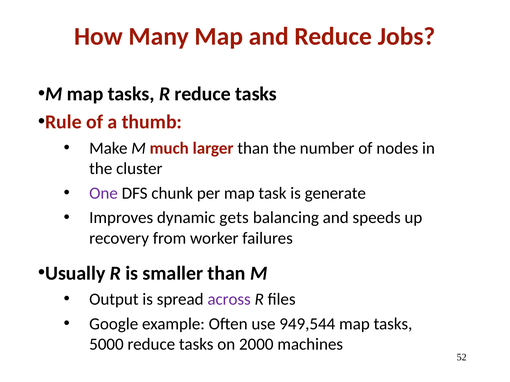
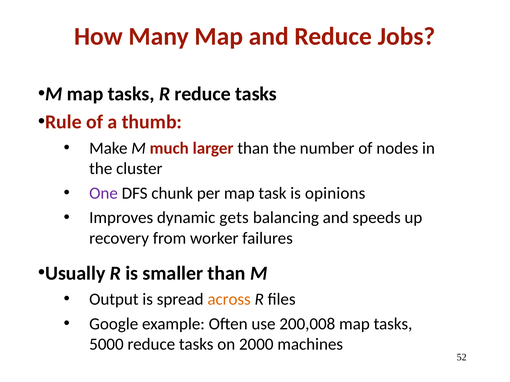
generate: generate -> opinions
across colour: purple -> orange
949,544: 949,544 -> 200,008
